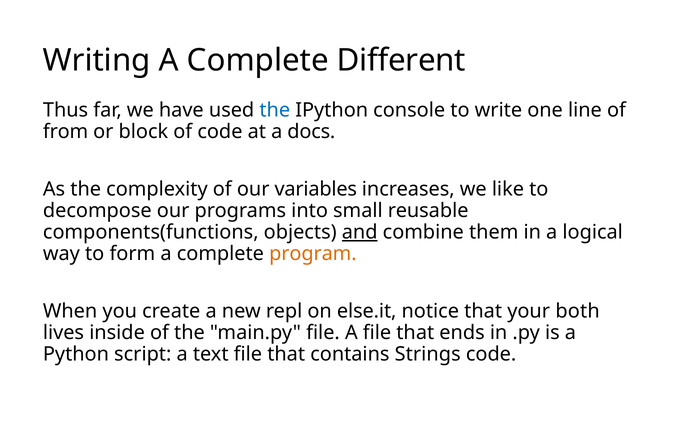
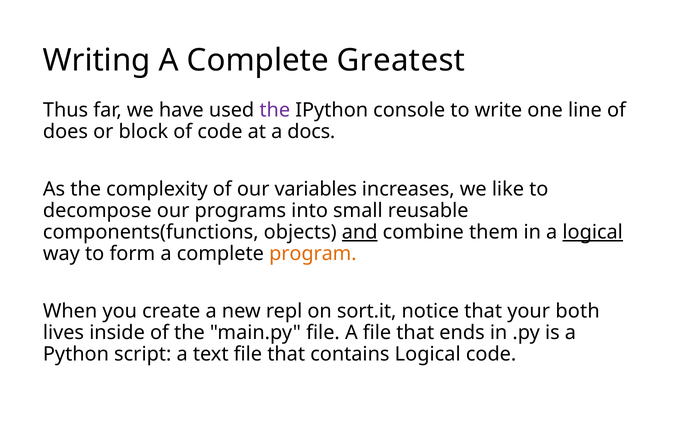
Different: Different -> Greatest
the at (275, 110) colour: blue -> purple
from: from -> does
logical at (593, 232) underline: none -> present
else.it: else.it -> sort.it
contains Strings: Strings -> Logical
